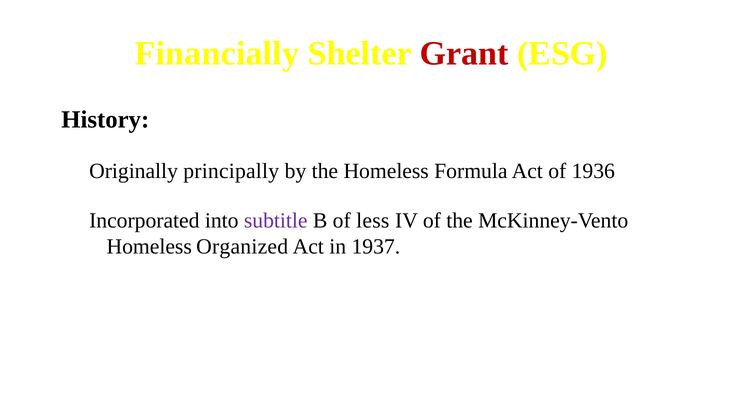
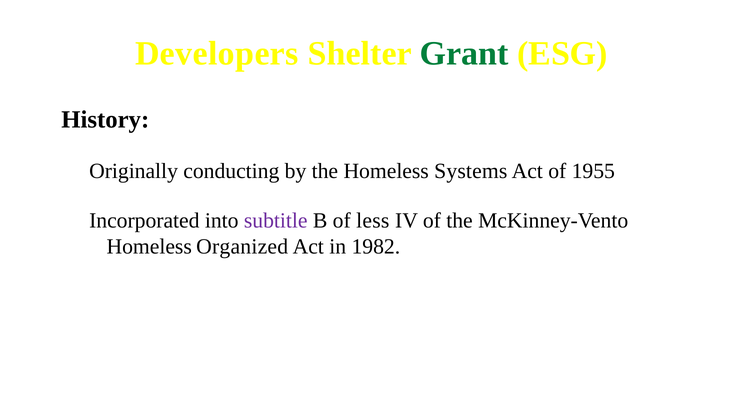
Financially: Financially -> Developers
Grant colour: red -> green
principally: principally -> conducting
Formula: Formula -> Systems
1936: 1936 -> 1955
1937: 1937 -> 1982
